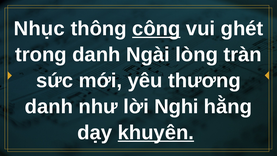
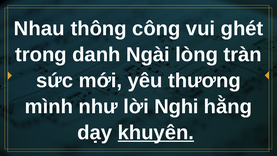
Nhục: Nhục -> Nhau
công underline: present -> none
danh at (49, 106): danh -> mình
